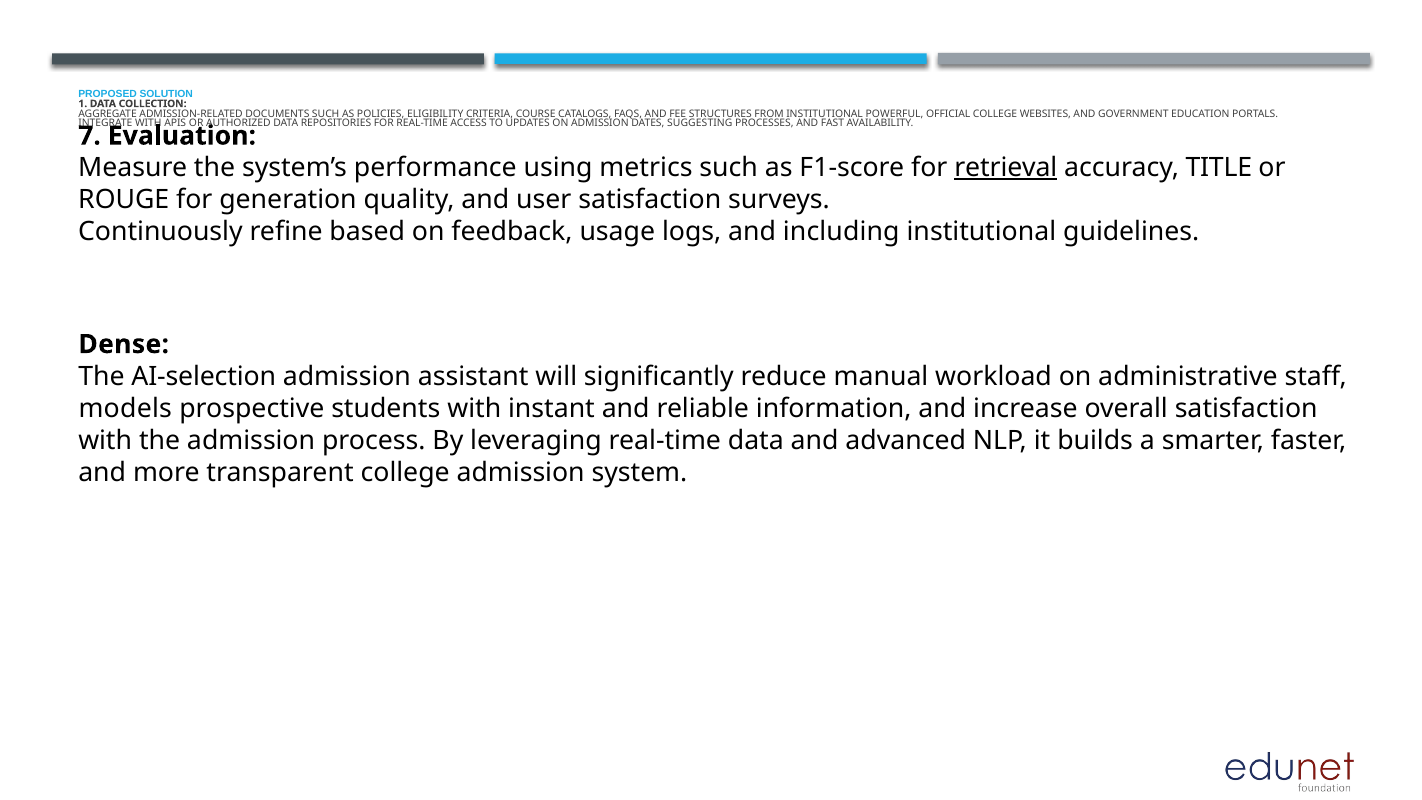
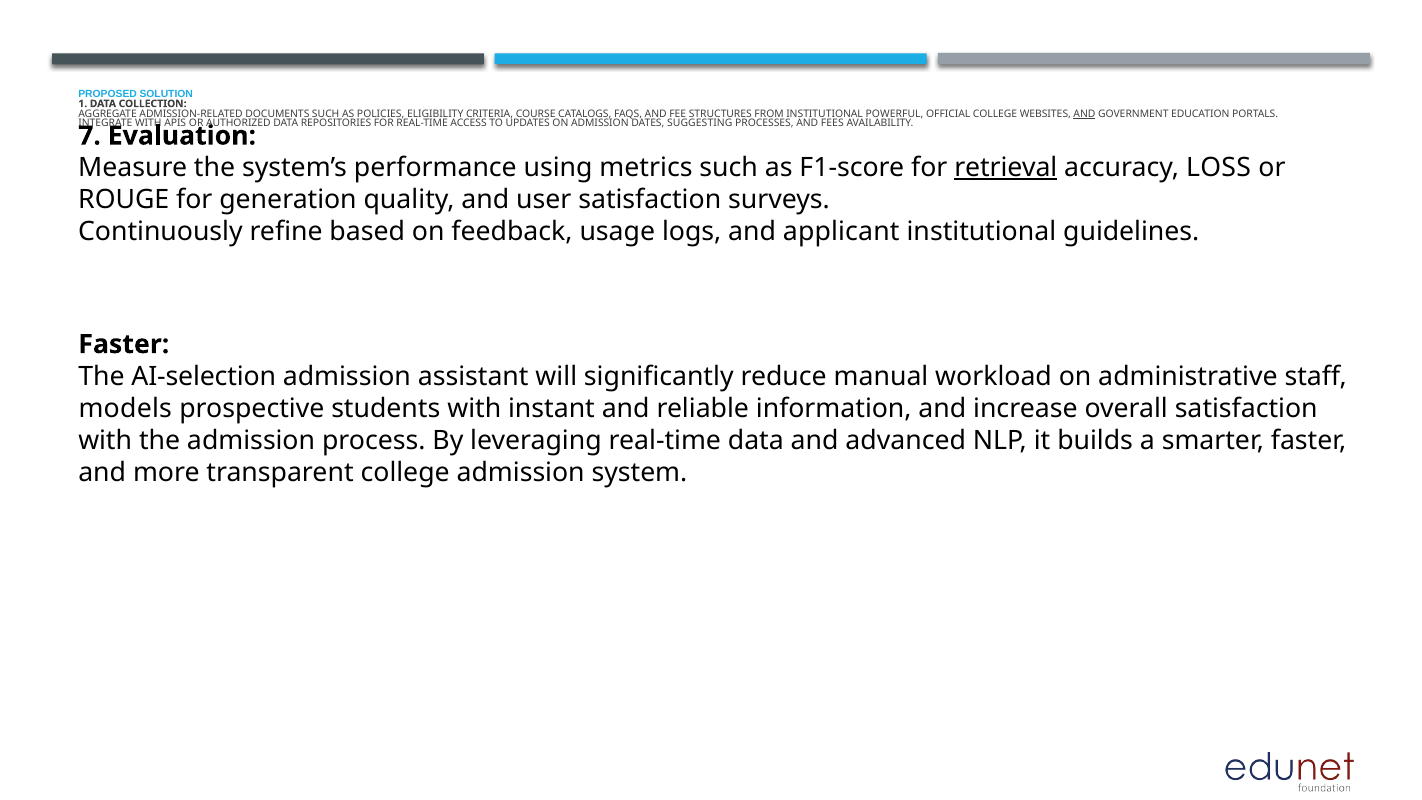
AND at (1085, 114) underline: none -> present
FAST: FAST -> FEES
TITLE: TITLE -> LOSS
including: including -> applicant
Dense at (124, 344): Dense -> Faster
